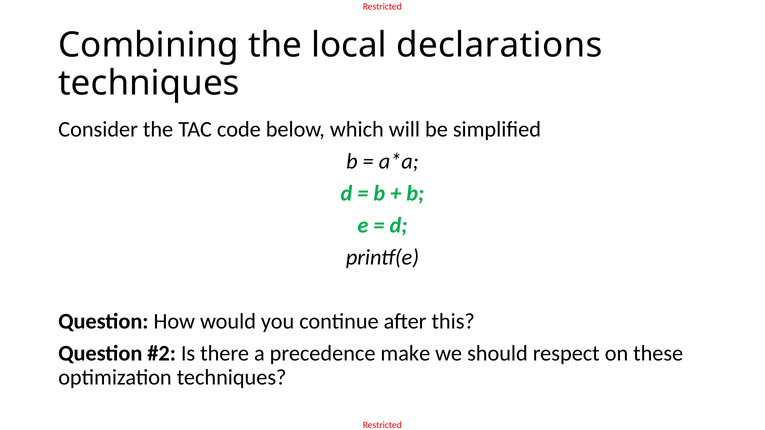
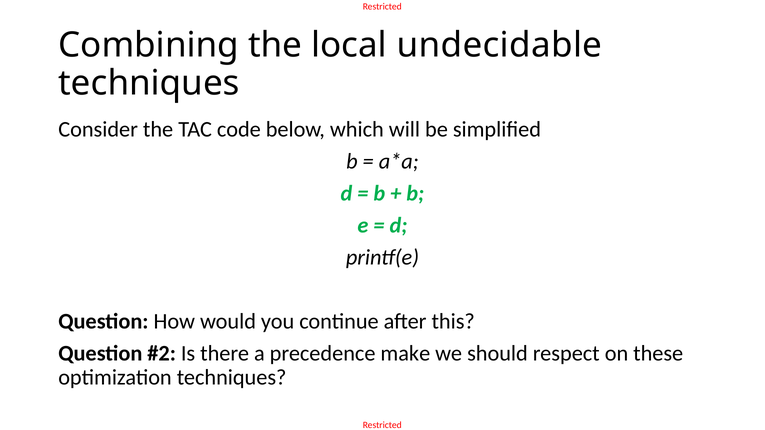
declarations: declarations -> undecidable
